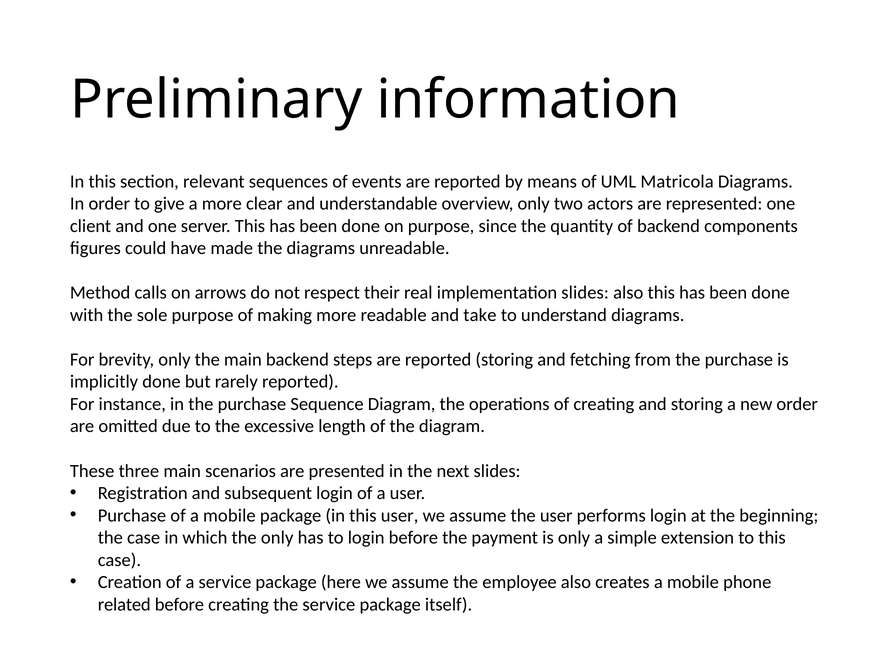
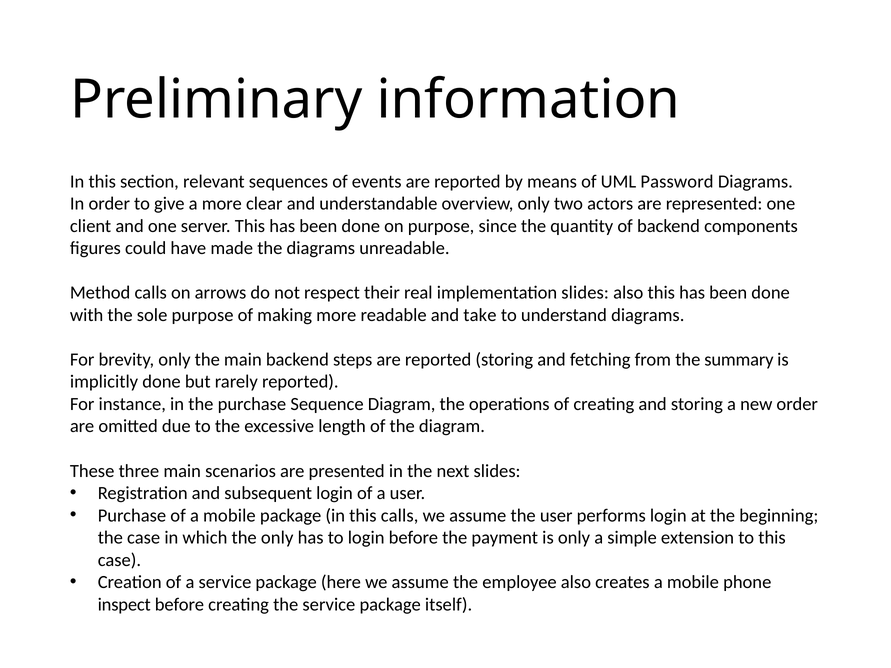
Matricola: Matricola -> Password
from the purchase: purchase -> summary
this user: user -> calls
related: related -> inspect
